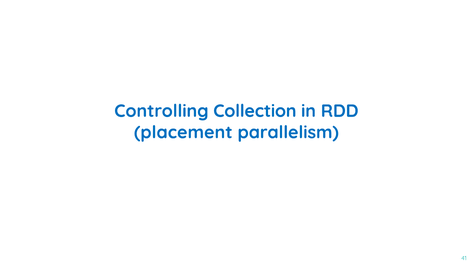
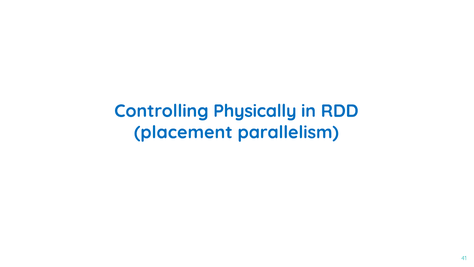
Collection: Collection -> Physically
